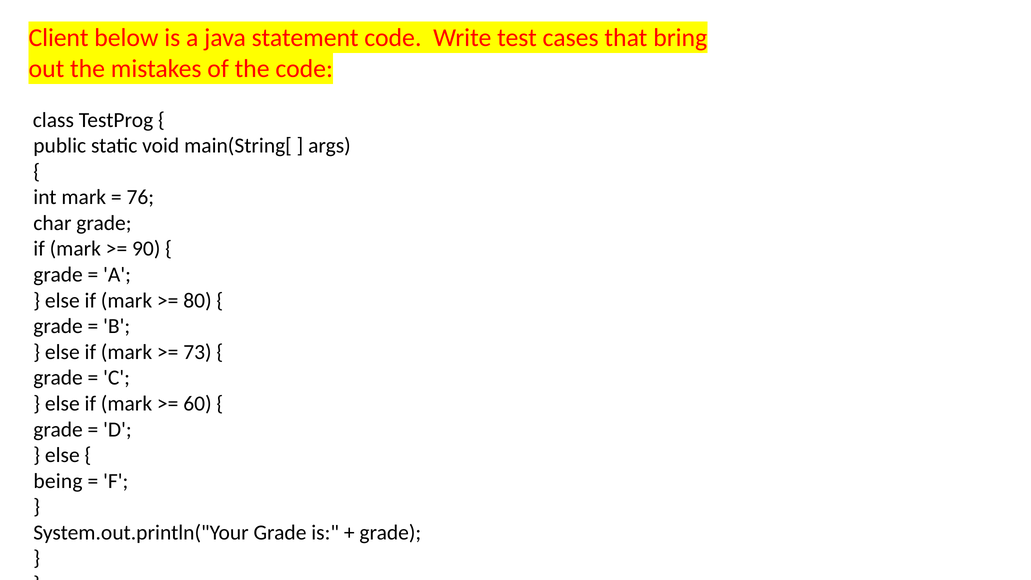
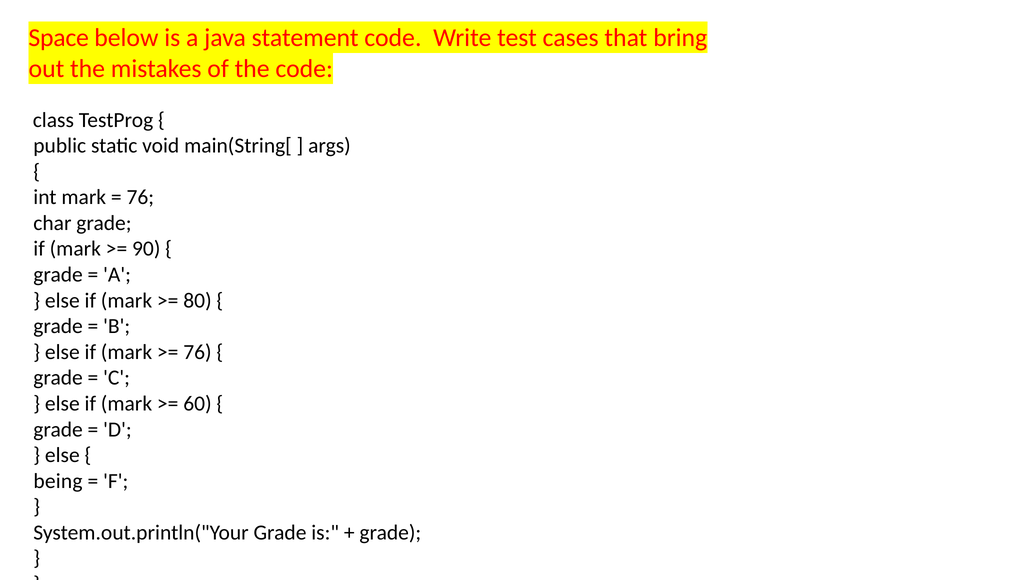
Client: Client -> Space
73 at (197, 352): 73 -> 76
